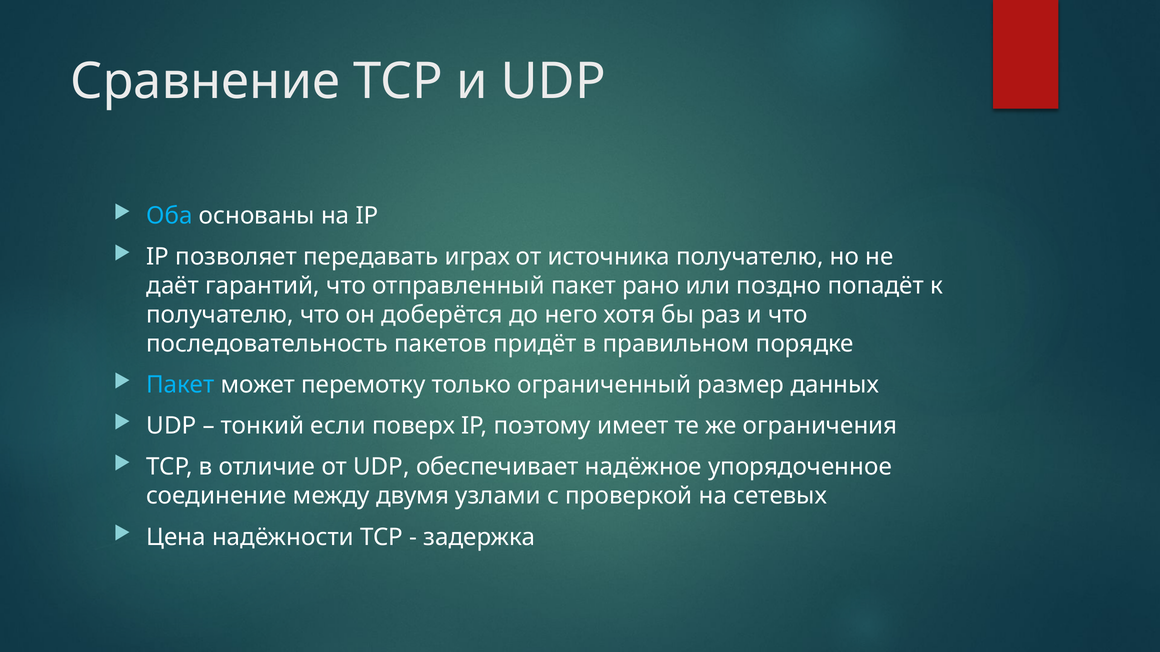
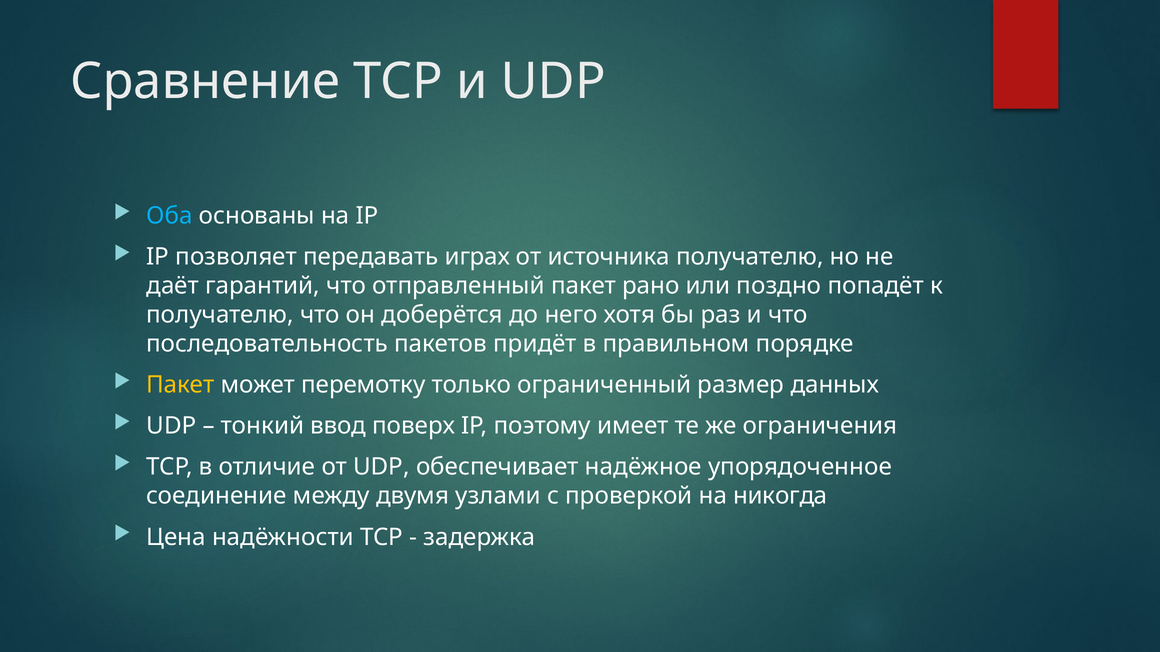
Пакет at (180, 385) colour: light blue -> yellow
если: если -> ввод
сетевых: сетевых -> никогда
